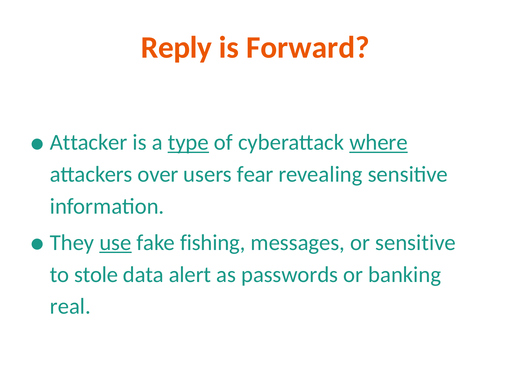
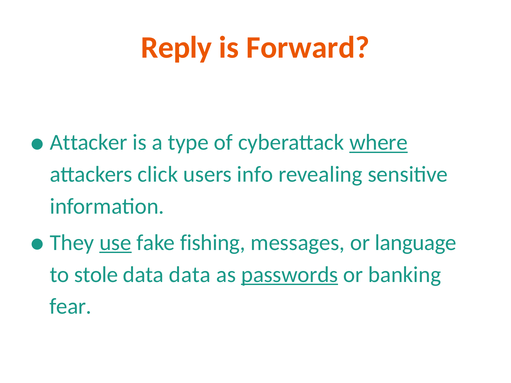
type underline: present -> none
over: over -> click
fear: fear -> info
or sensitive: sensitive -> language
data alert: alert -> data
passwords underline: none -> present
real: real -> fear
